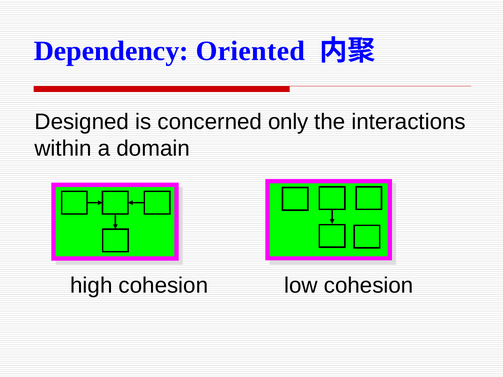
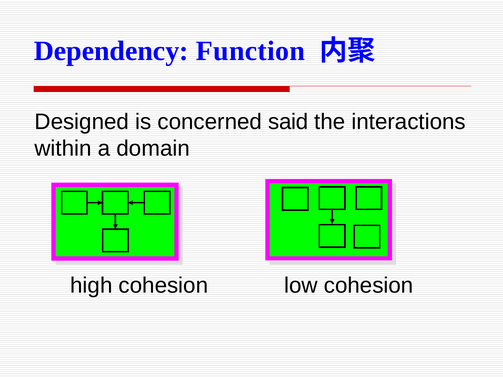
Oriented: Oriented -> Function
only: only -> said
